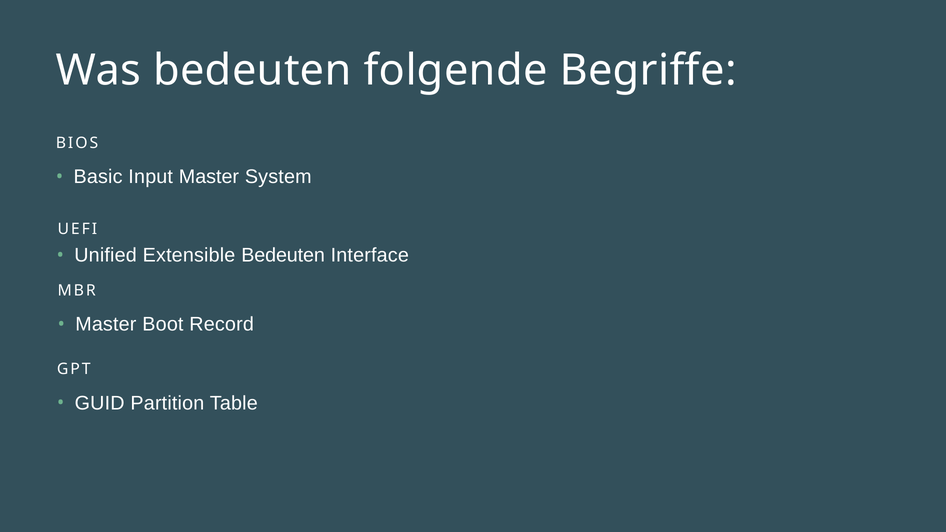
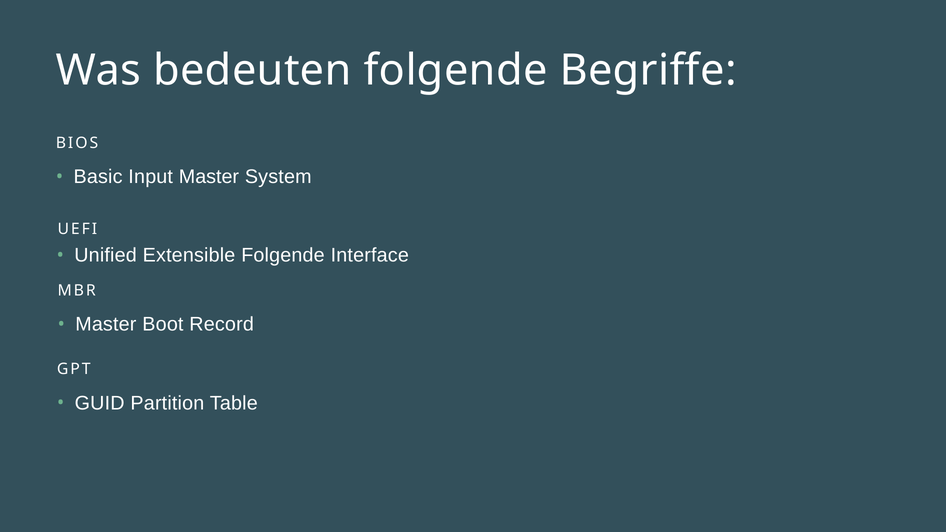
Extensible Bedeuten: Bedeuten -> Folgende
